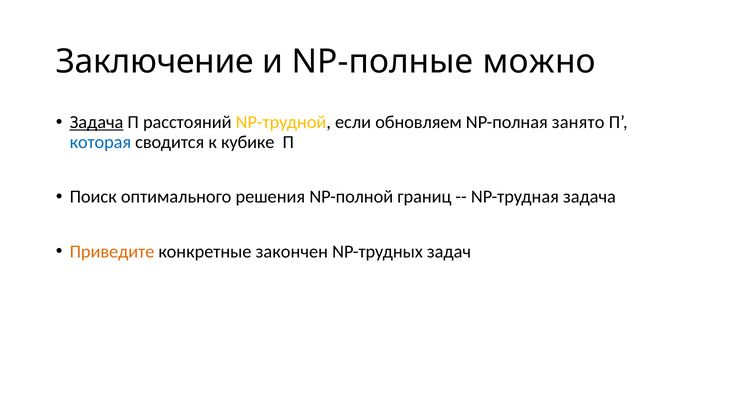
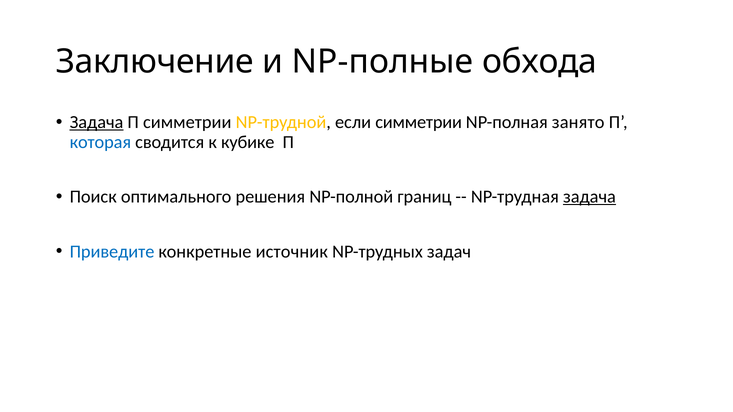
можно: можно -> обхода
П расстояний: расстояний -> симметрии
если обновляем: обновляем -> симметрии
задача at (589, 197) underline: none -> present
Приведите colour: orange -> blue
закончен: закончен -> источник
